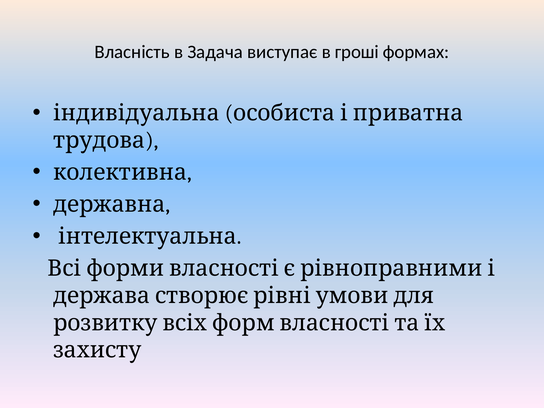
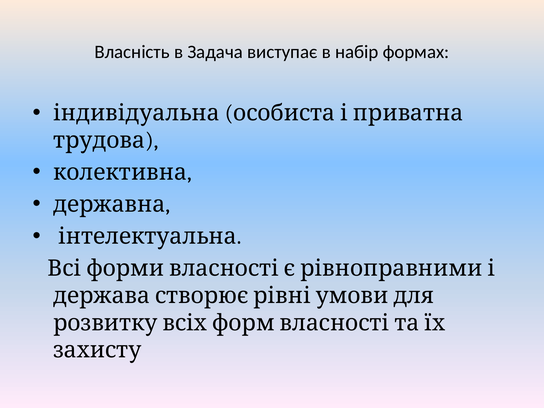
гроші: гроші -> набір
